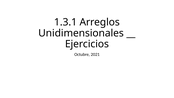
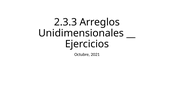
1.3.1: 1.3.1 -> 2.3.3
